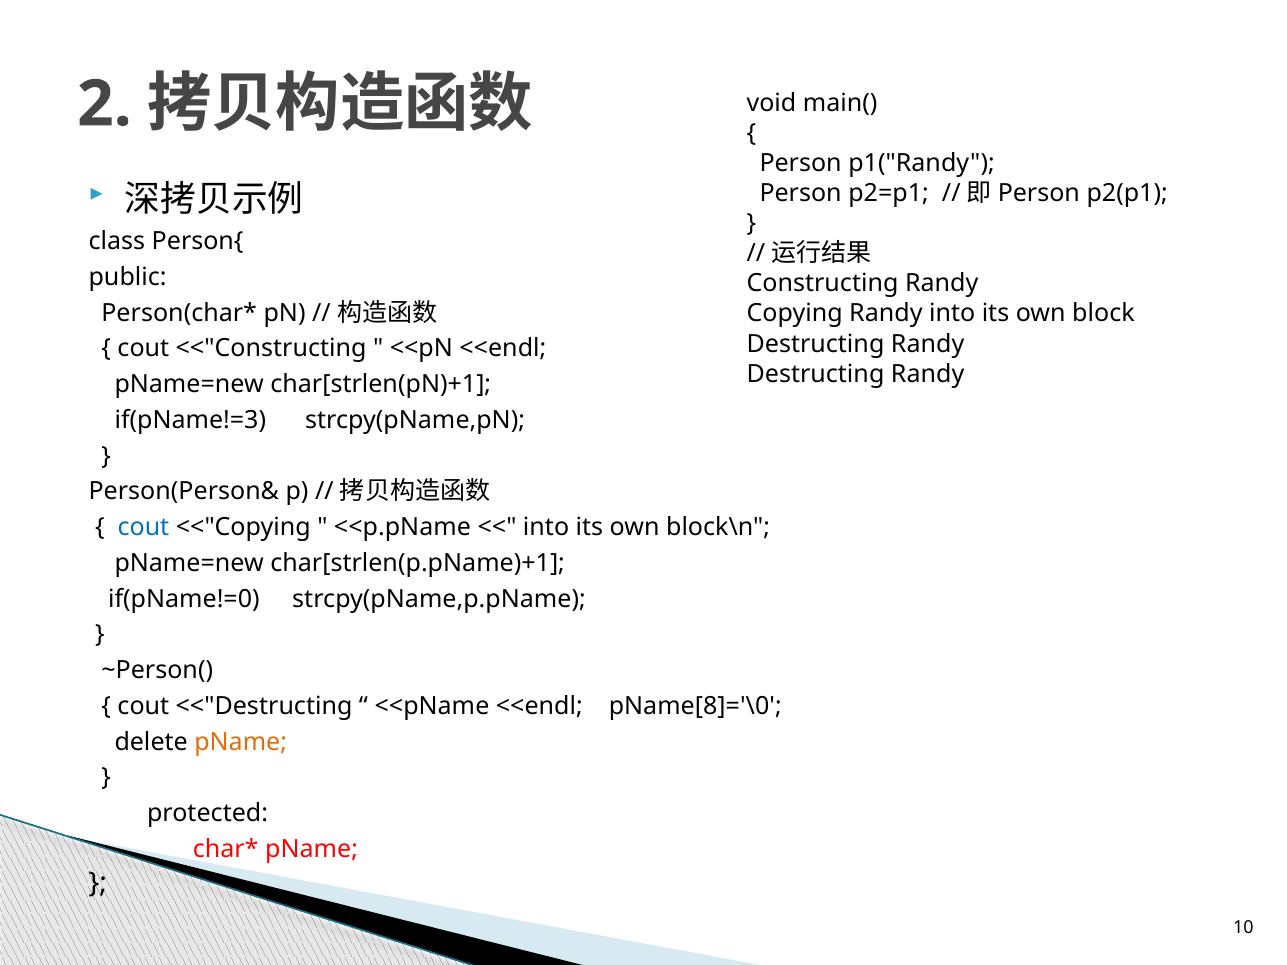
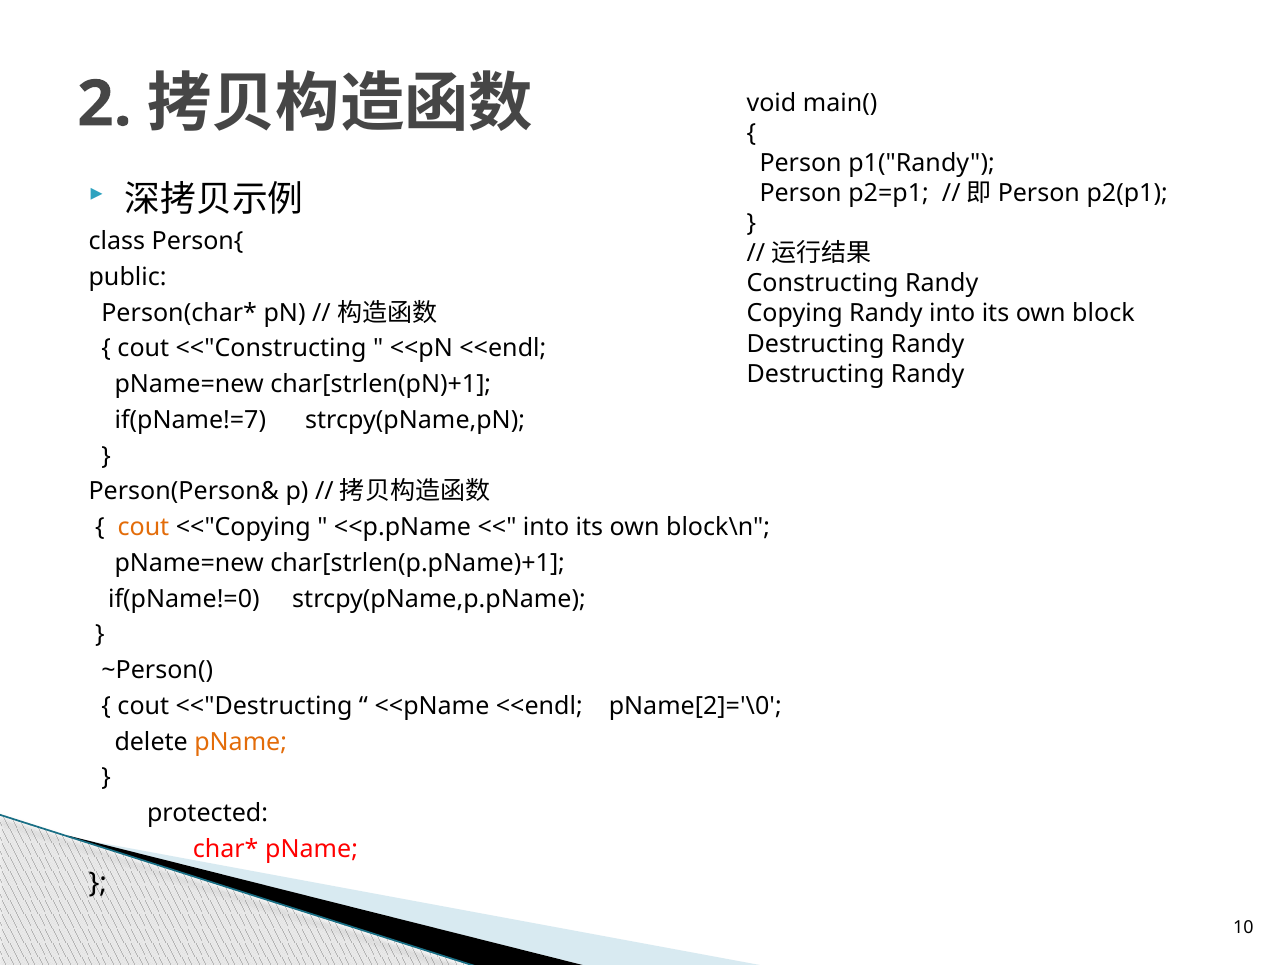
if(pName!=3: if(pName!=3 -> if(pName!=7
cout at (143, 527) colour: blue -> orange
pName[8]='\0: pName[8]='\0 -> pName[2]='\0
